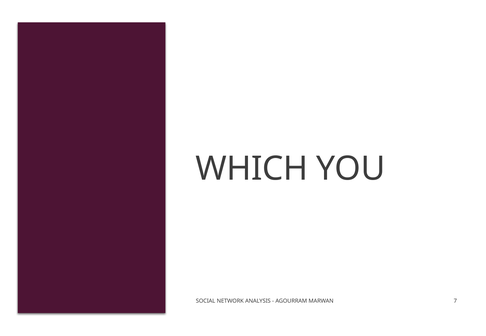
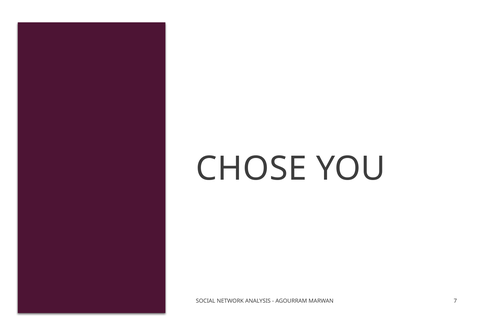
WHICH: WHICH -> CHOSE
